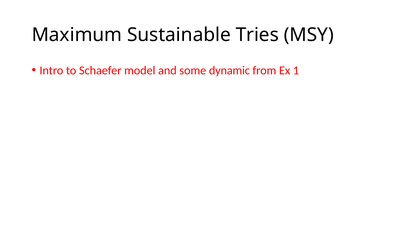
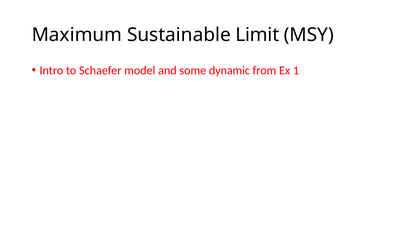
Tries: Tries -> Limit
